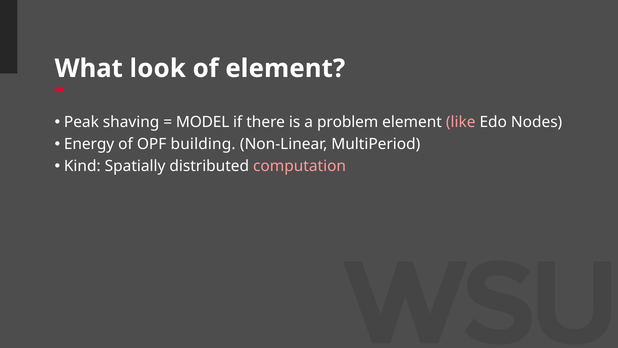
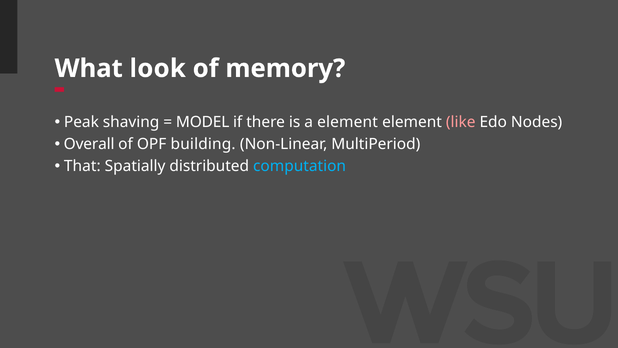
of element: element -> memory
a problem: problem -> element
Energy: Energy -> Overall
Kind: Kind -> That
computation colour: pink -> light blue
